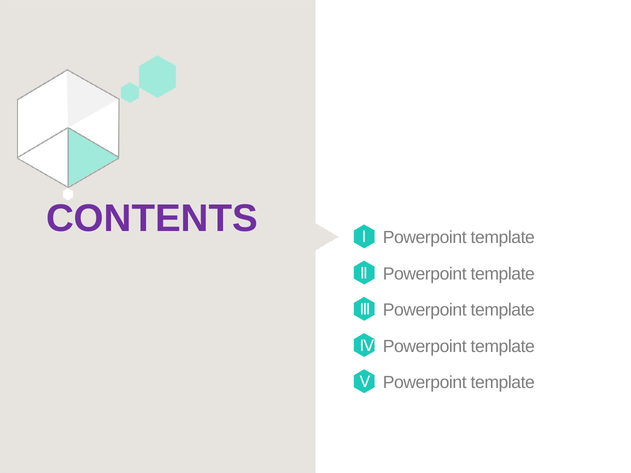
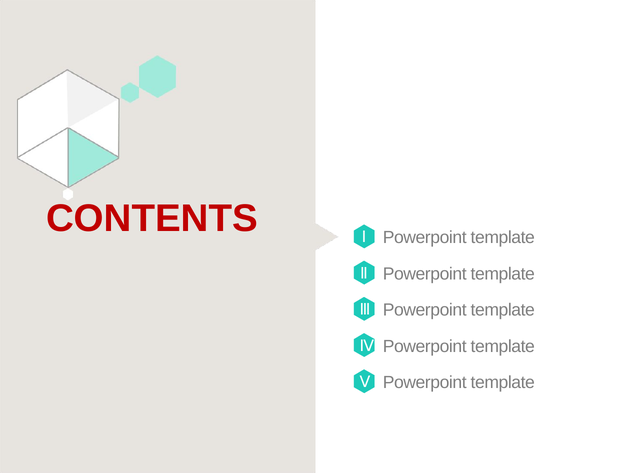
CONTENTS colour: purple -> red
